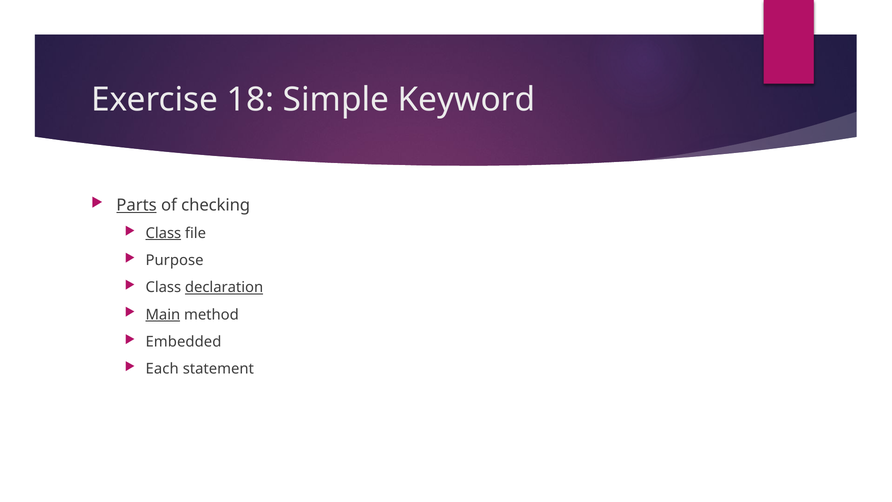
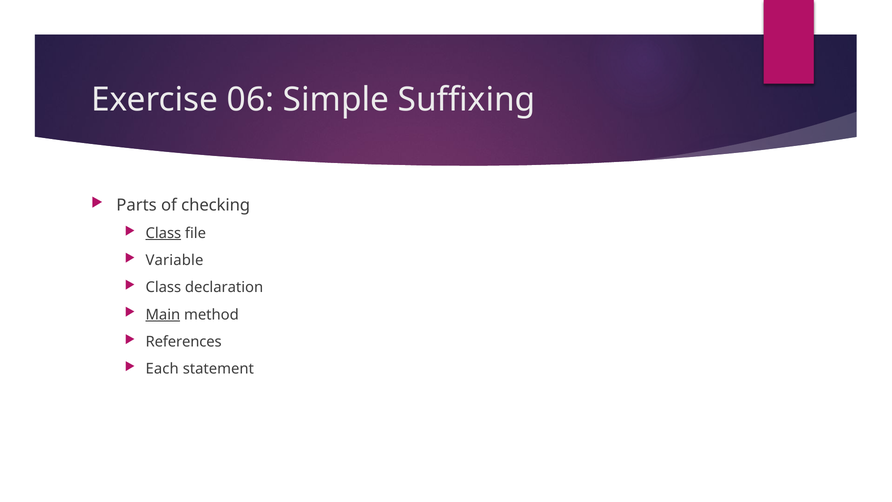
18: 18 -> 06
Keyword: Keyword -> Suffixing
Parts underline: present -> none
Purpose: Purpose -> Variable
declaration underline: present -> none
Embedded: Embedded -> References
